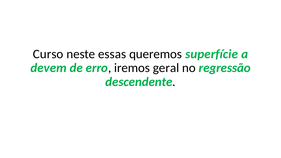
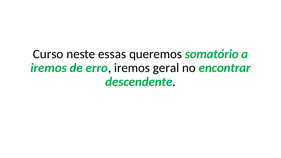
superfície: superfície -> somatório
devem at (49, 68): devem -> iremos
regressão: regressão -> encontrar
